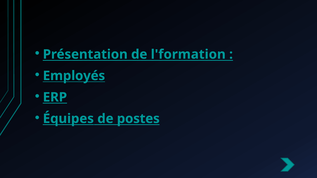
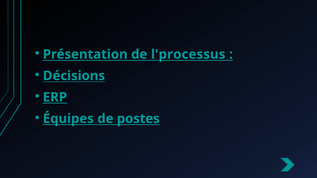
l'formation: l'formation -> l'processus
Employés: Employés -> Décisions
